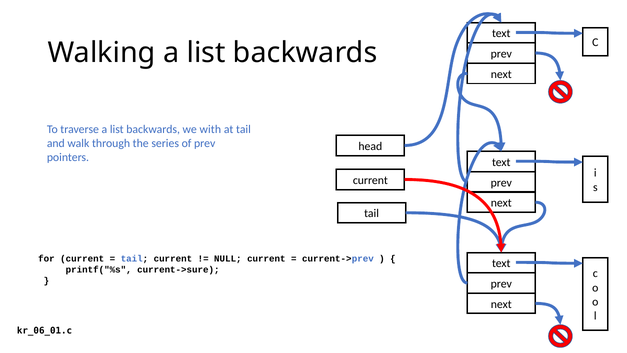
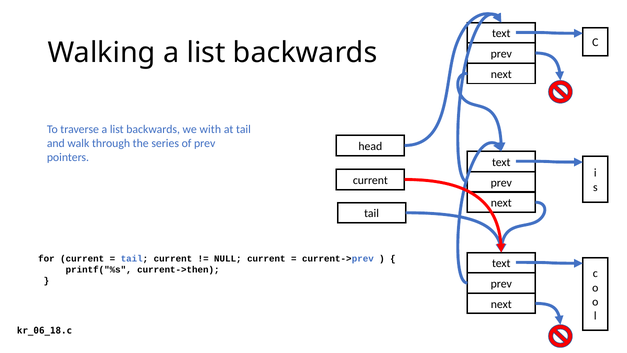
current->sure: current->sure -> current->then
kr_06_01.c: kr_06_01.c -> kr_06_18.c
